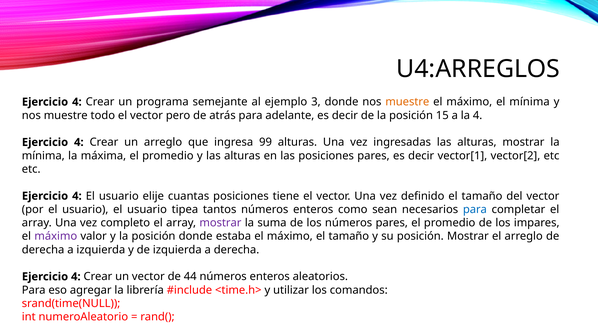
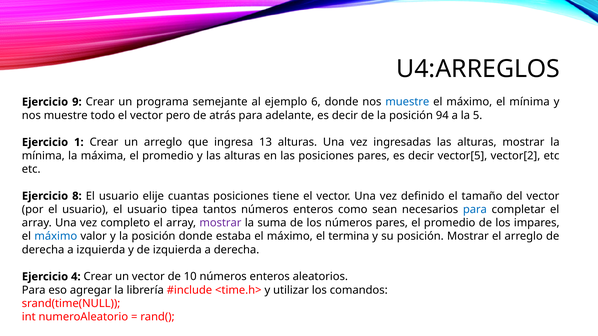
4 at (77, 102): 4 -> 9
3: 3 -> 6
muestre at (407, 102) colour: orange -> blue
15: 15 -> 94
la 4: 4 -> 5
4 at (79, 142): 4 -> 1
99: 99 -> 13
vector[1: vector[1 -> vector[5
4 at (77, 196): 4 -> 8
máximo at (56, 237) colour: purple -> blue
máximo el tamaño: tamaño -> termina
44: 44 -> 10
